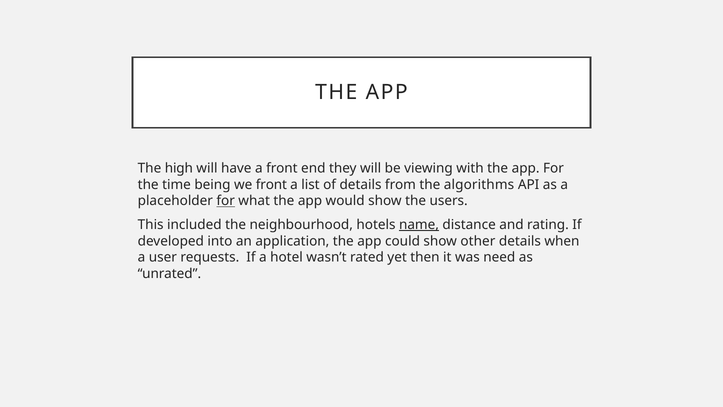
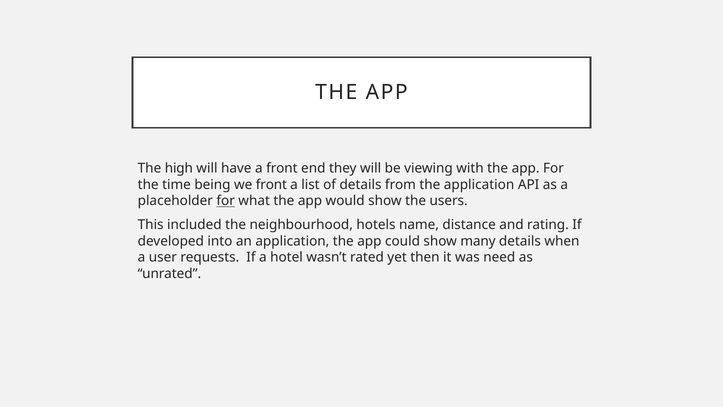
the algorithms: algorithms -> application
name underline: present -> none
other: other -> many
